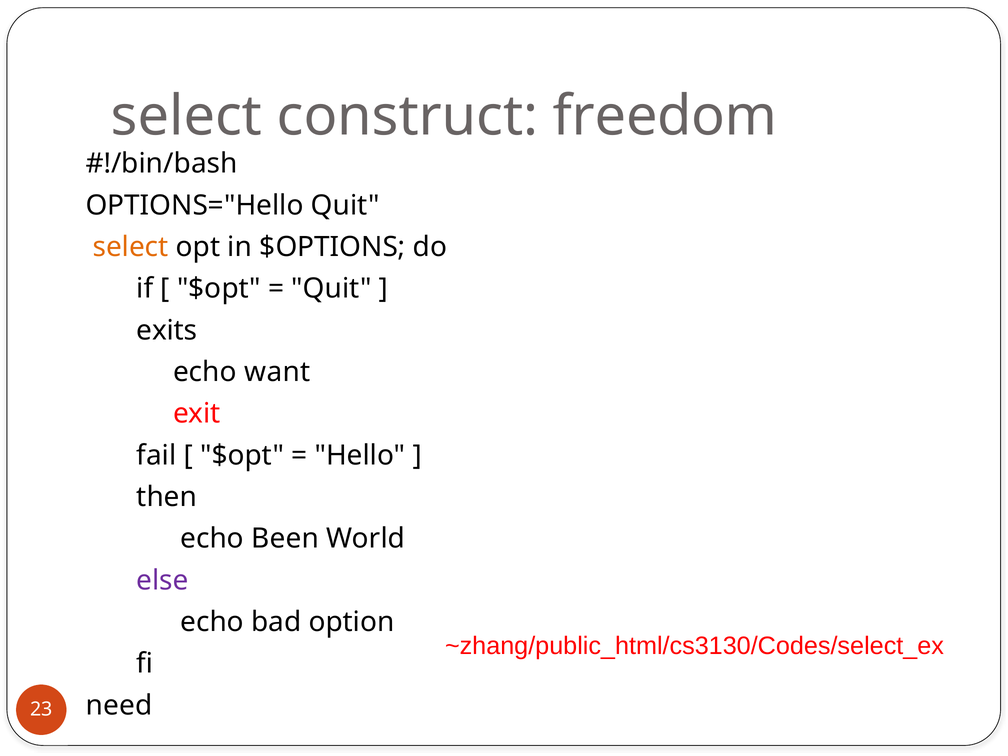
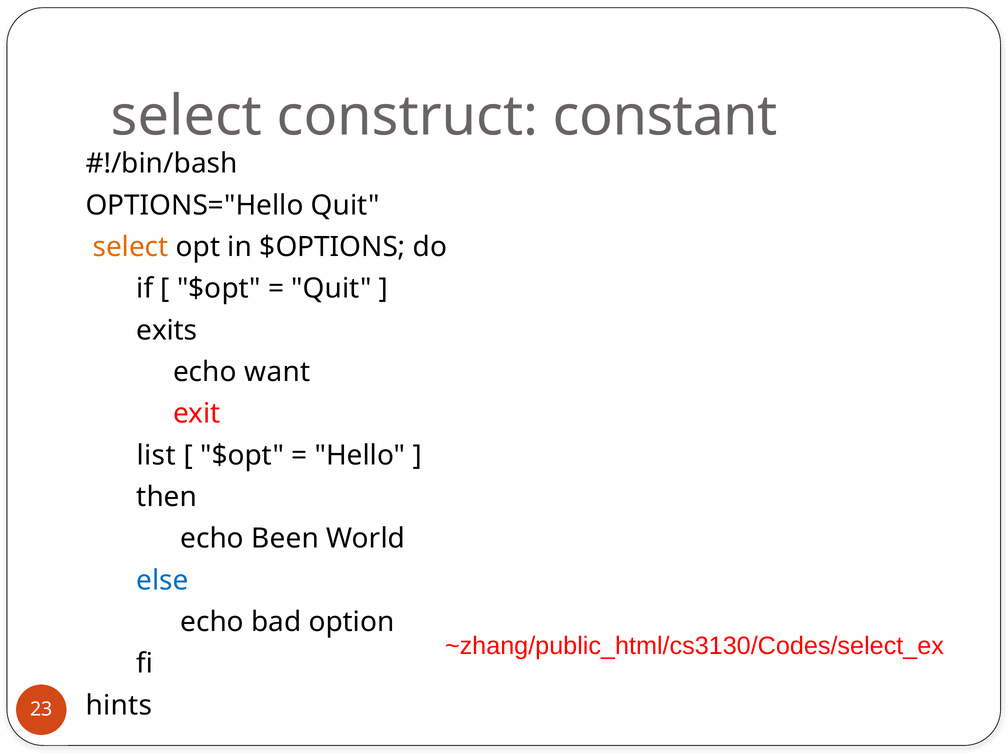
freedom: freedom -> constant
fail: fail -> list
else colour: purple -> blue
need: need -> hints
